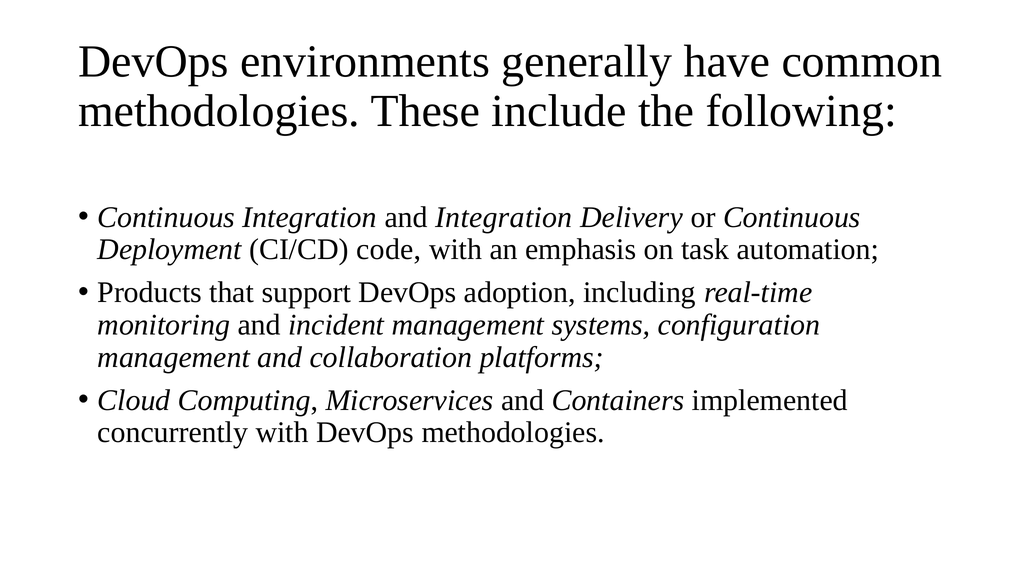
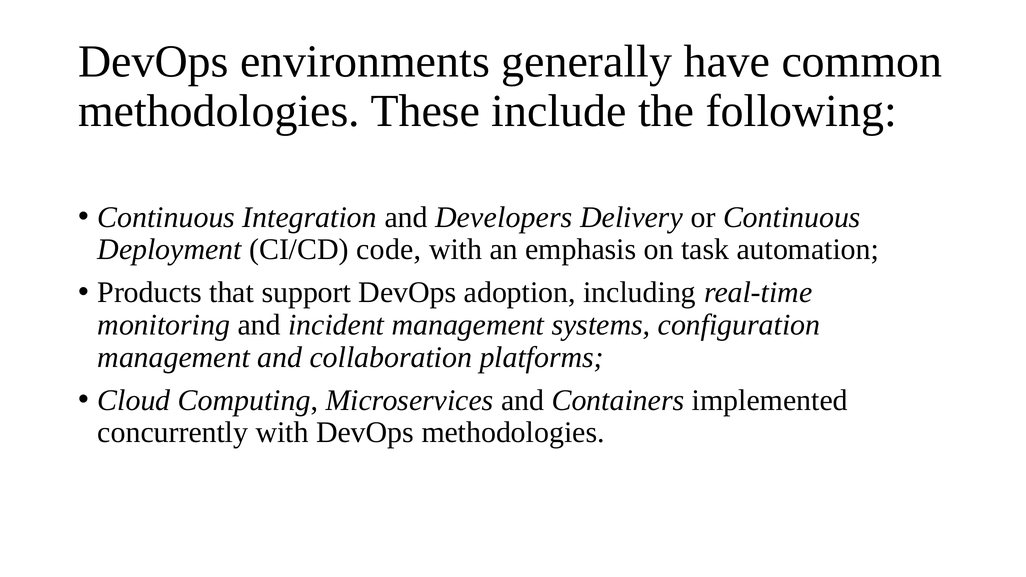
and Integration: Integration -> Developers
